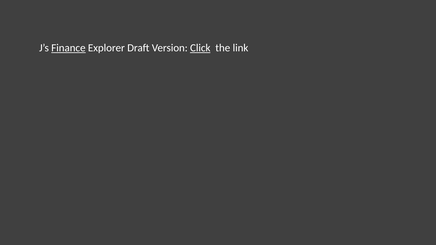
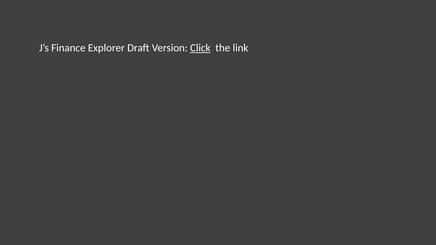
Finance underline: present -> none
